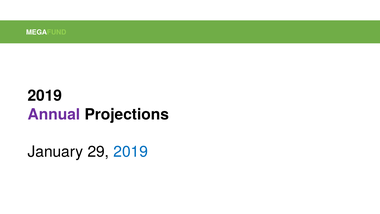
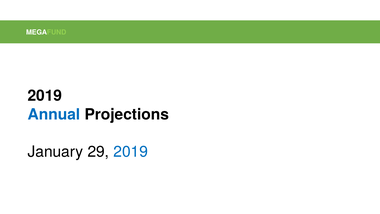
Annual colour: purple -> blue
